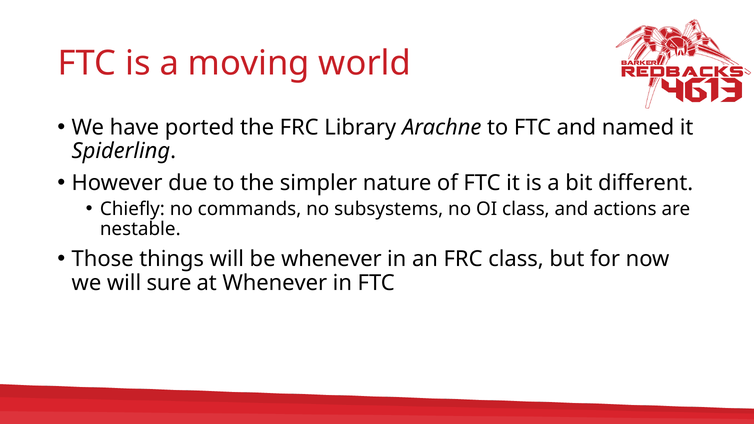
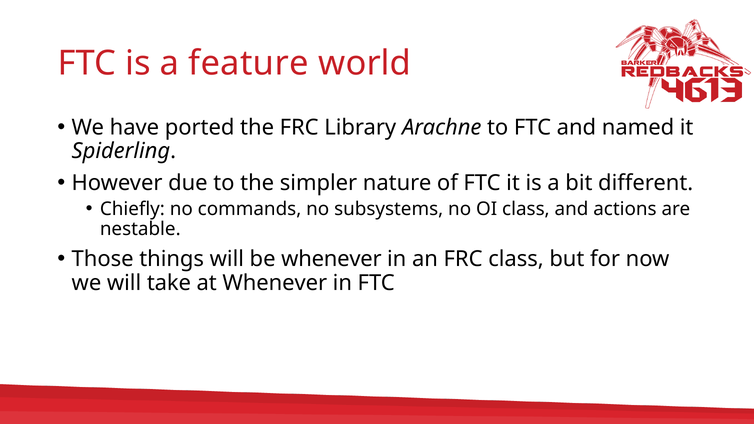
moving: moving -> feature
sure: sure -> take
